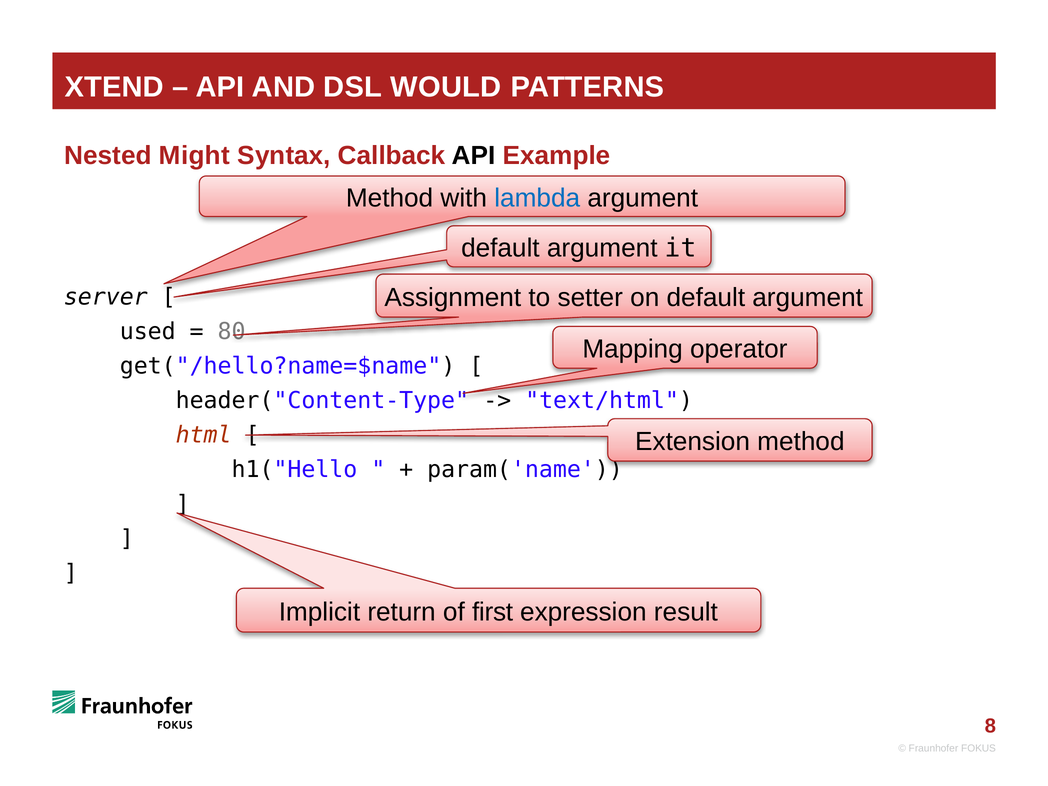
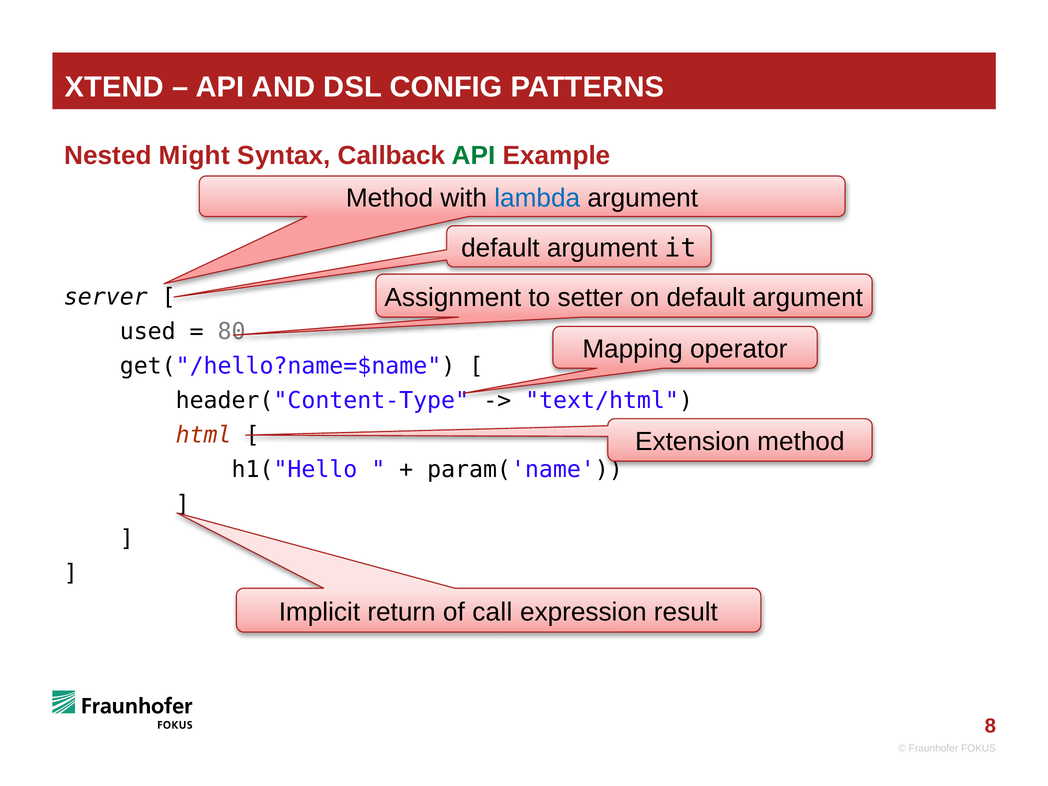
WOULD: WOULD -> CONFIG
API at (474, 155) colour: black -> green
first: first -> call
